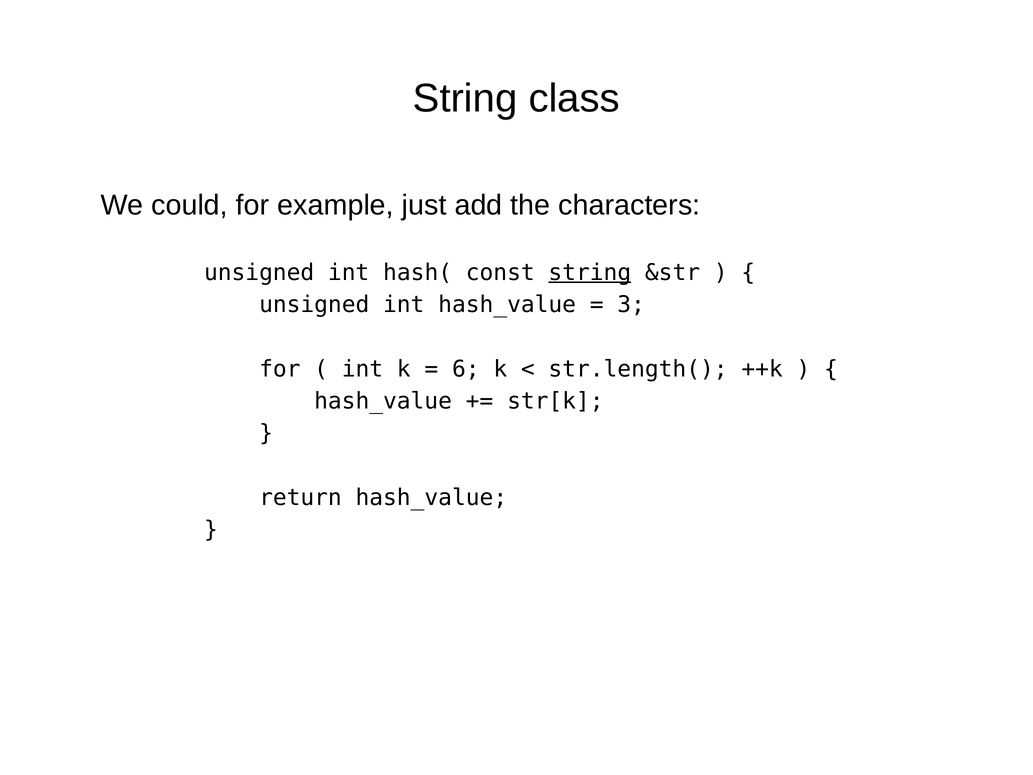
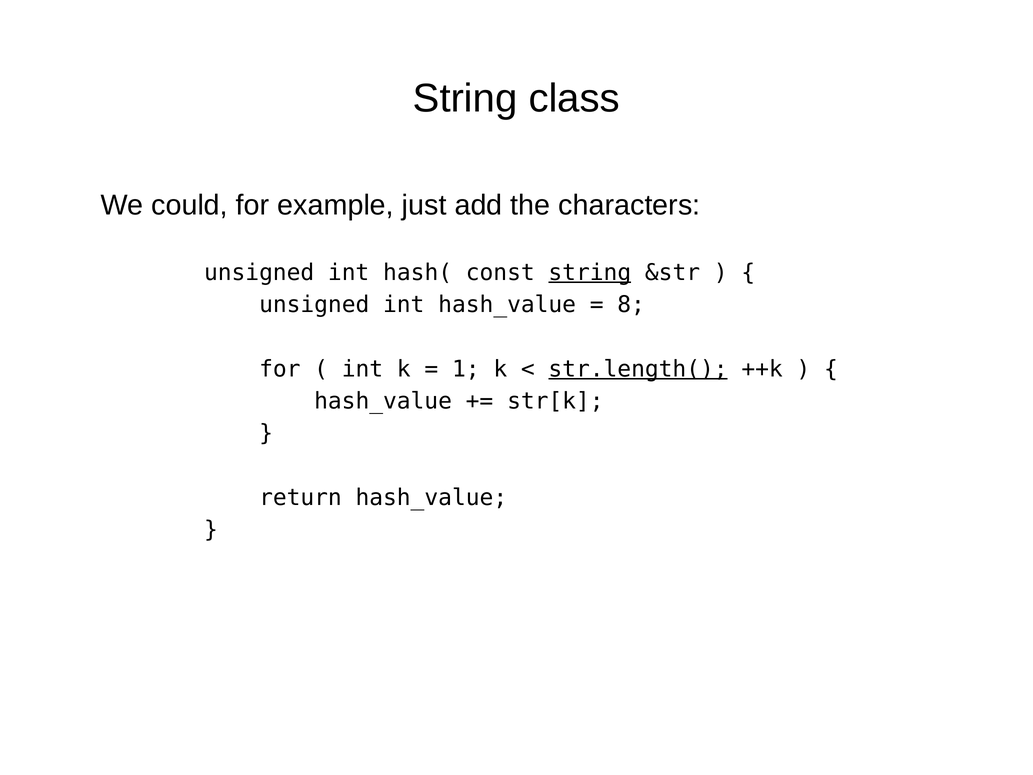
3: 3 -> 8
6: 6 -> 1
str.length( underline: none -> present
